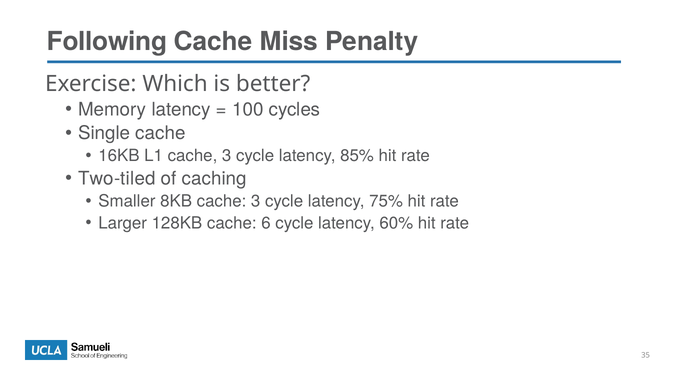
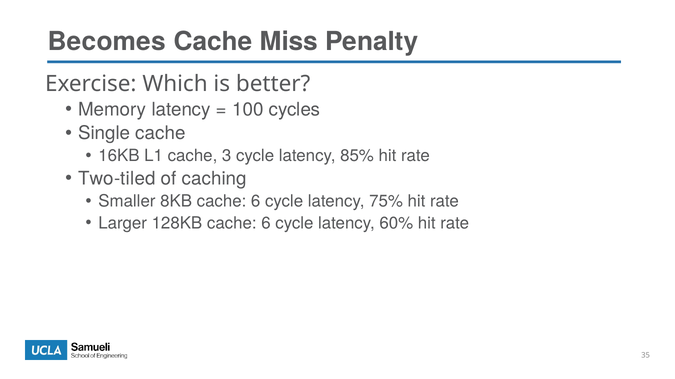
Following: Following -> Becomes
8KB cache 3: 3 -> 6
